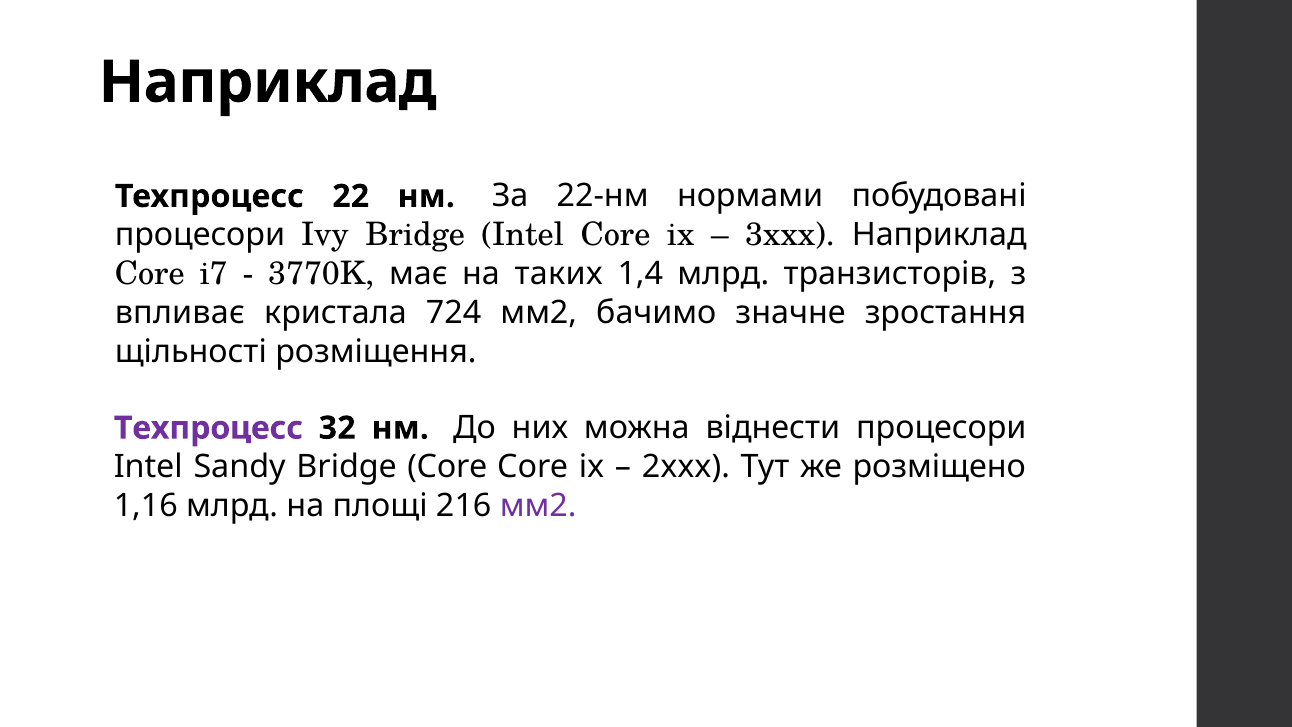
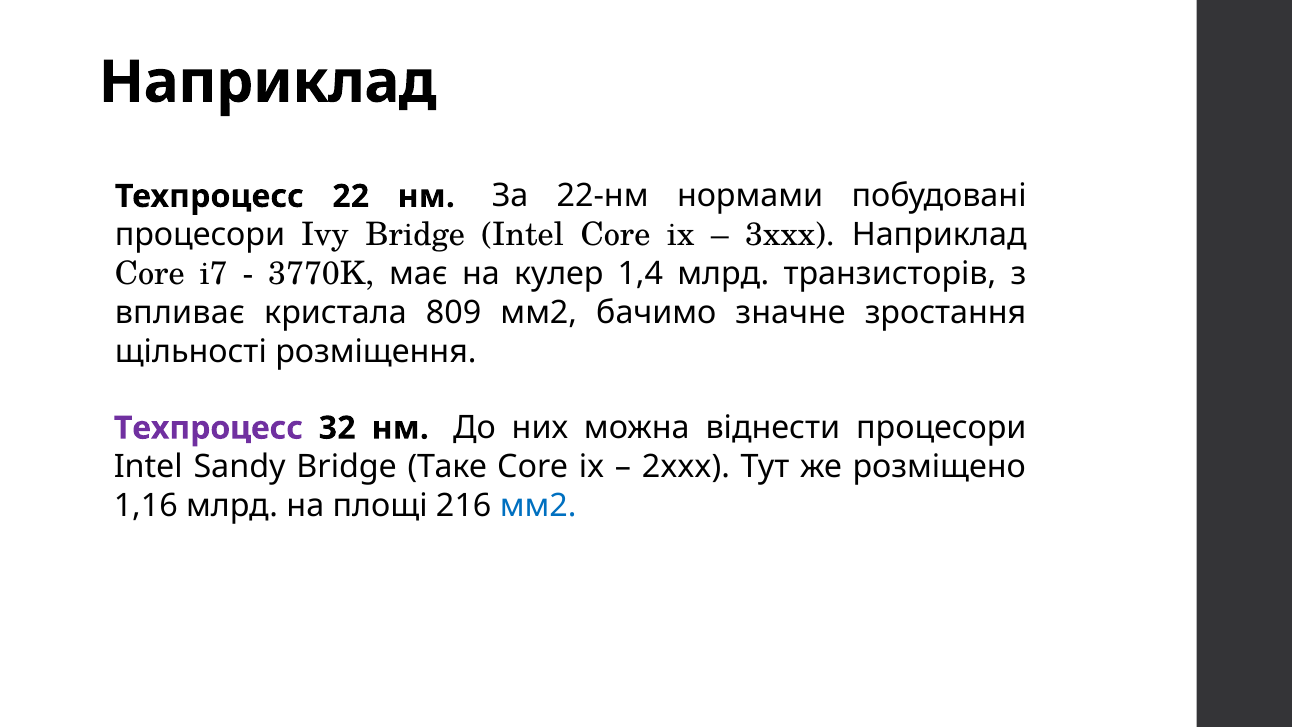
таких: таких -> кулер
724: 724 -> 809
Bridge Core: Core -> Таке
мм2 at (538, 505) colour: purple -> blue
